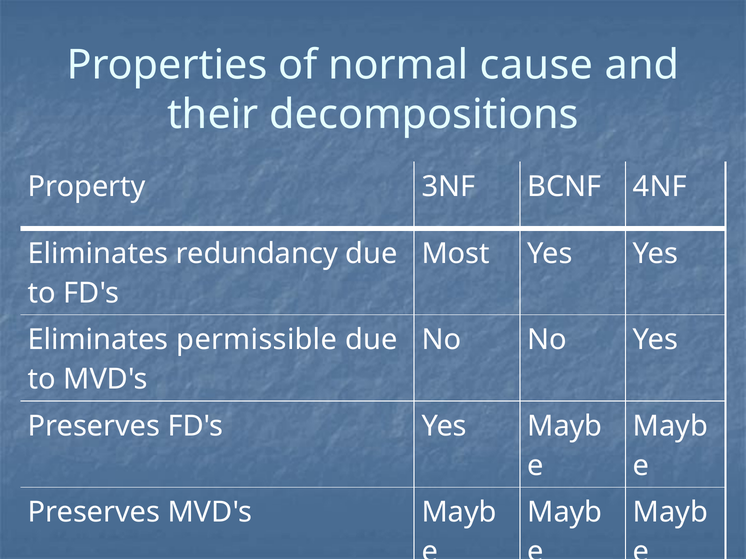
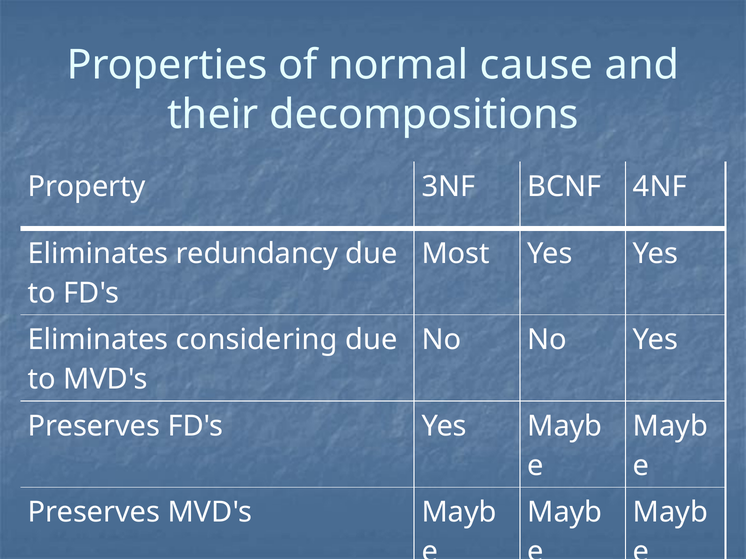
permissible: permissible -> considering
